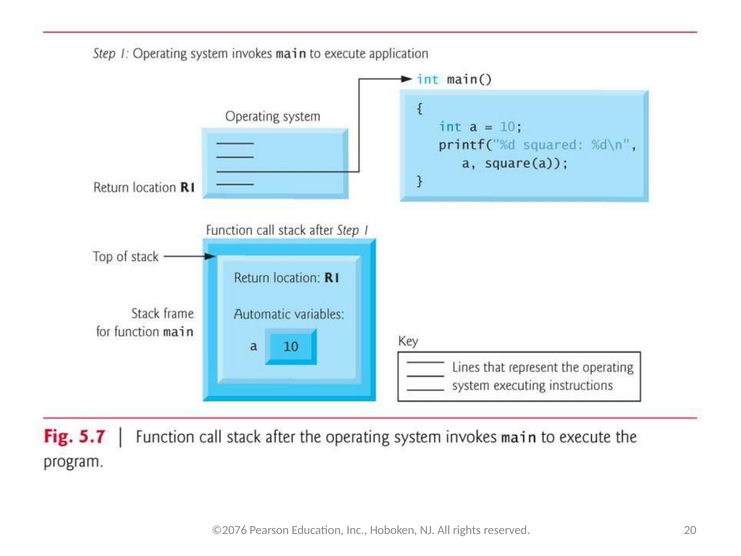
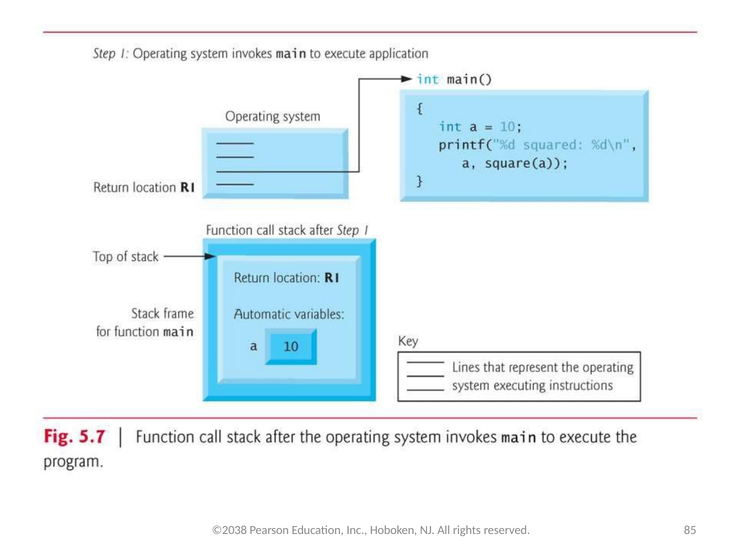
©2076: ©2076 -> ©2038
20: 20 -> 85
